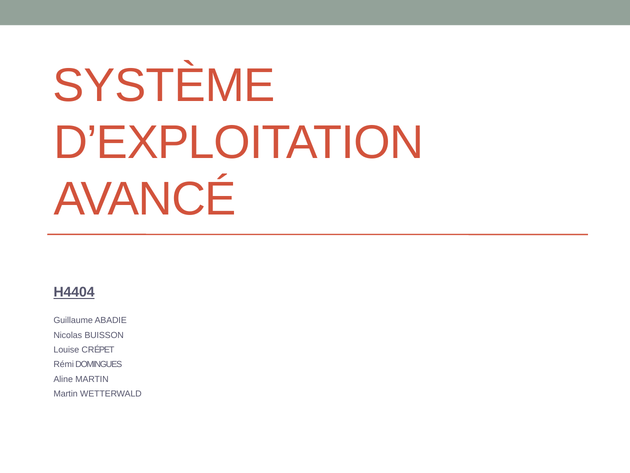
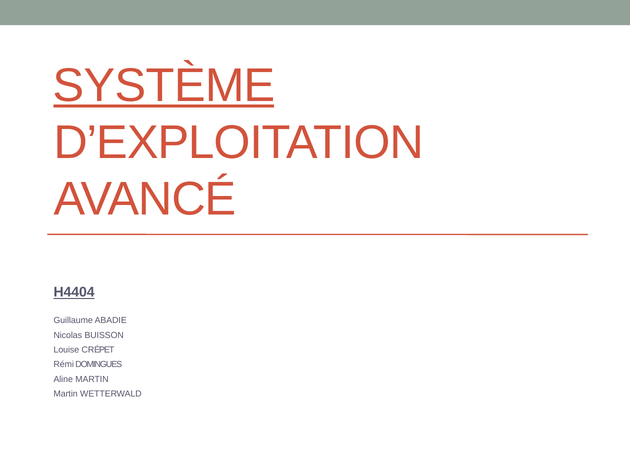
SYSTÈME underline: none -> present
